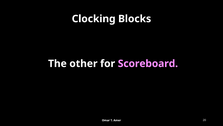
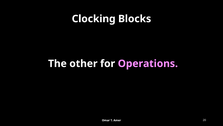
Scoreboard: Scoreboard -> Operations
